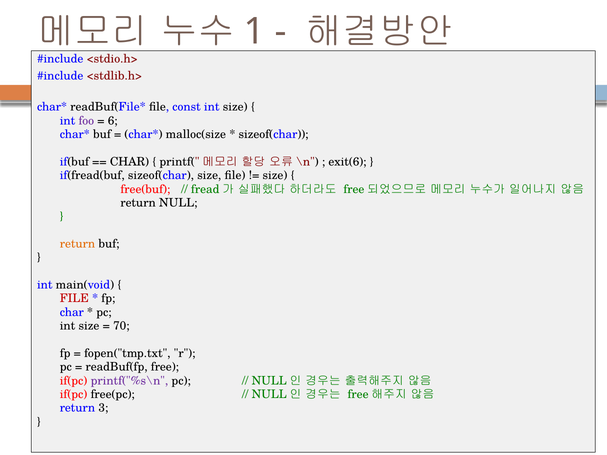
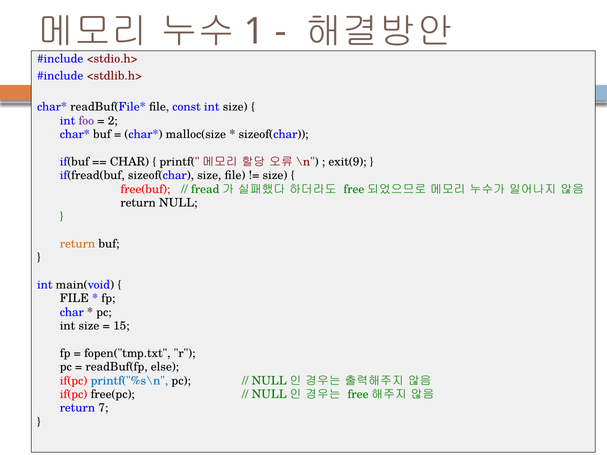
6: 6 -> 2
exit(6: exit(6 -> exit(9
FILE at (74, 299) colour: red -> black
70: 70 -> 15
free: free -> else
printf("%s\n colour: purple -> blue
3: 3 -> 7
